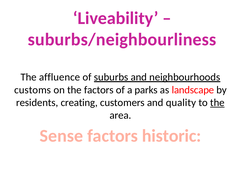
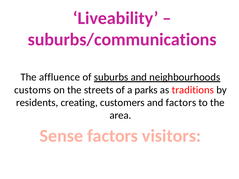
suburbs/neighbourliness: suburbs/neighbourliness -> suburbs/communications
the factors: factors -> streets
landscape: landscape -> traditions
and quality: quality -> factors
the at (217, 103) underline: present -> none
historic: historic -> visitors
